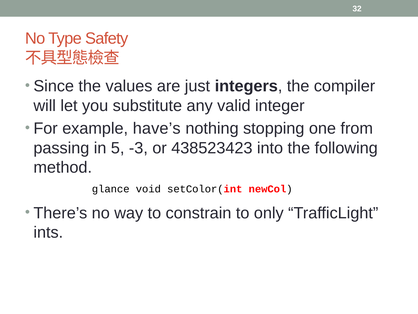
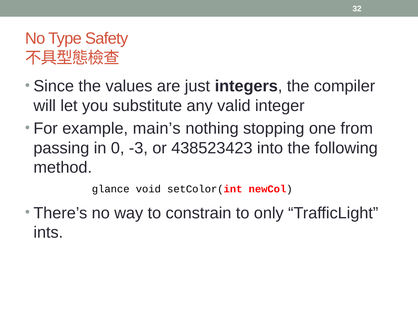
have’s: have’s -> main’s
5: 5 -> 0
